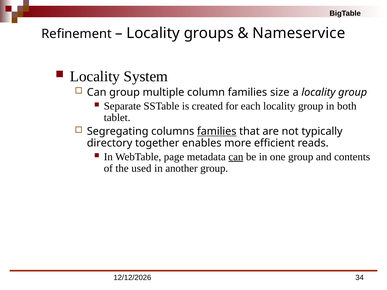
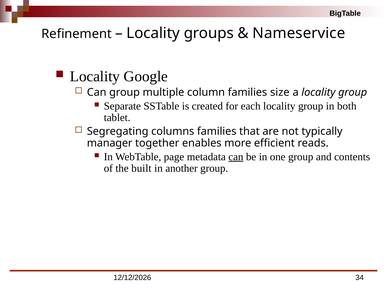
System: System -> Google
families at (217, 132) underline: present -> none
directory: directory -> manager
used: used -> built
